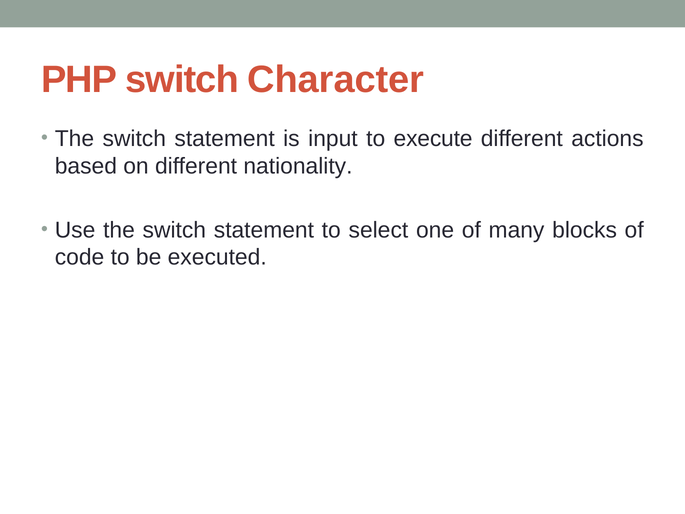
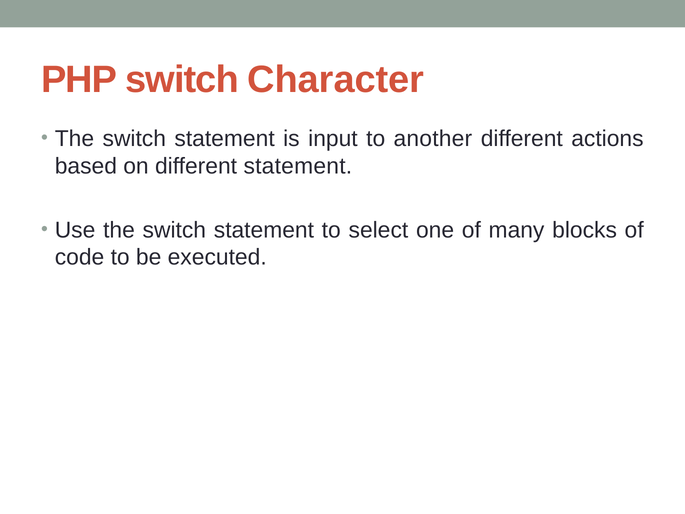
execute: execute -> another
different nationality: nationality -> statement
